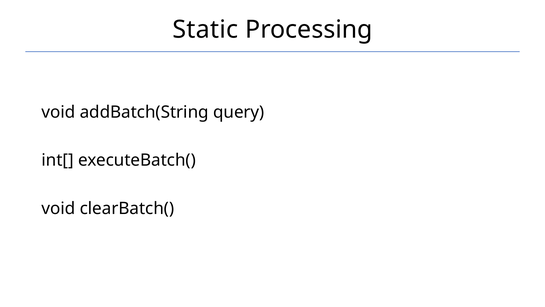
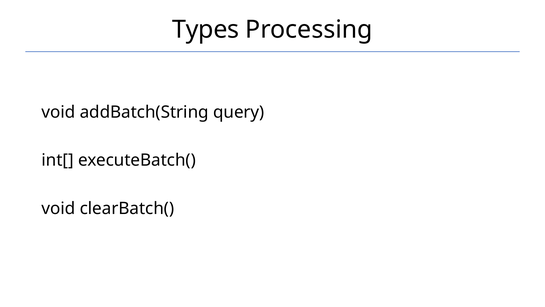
Static: Static -> Types
